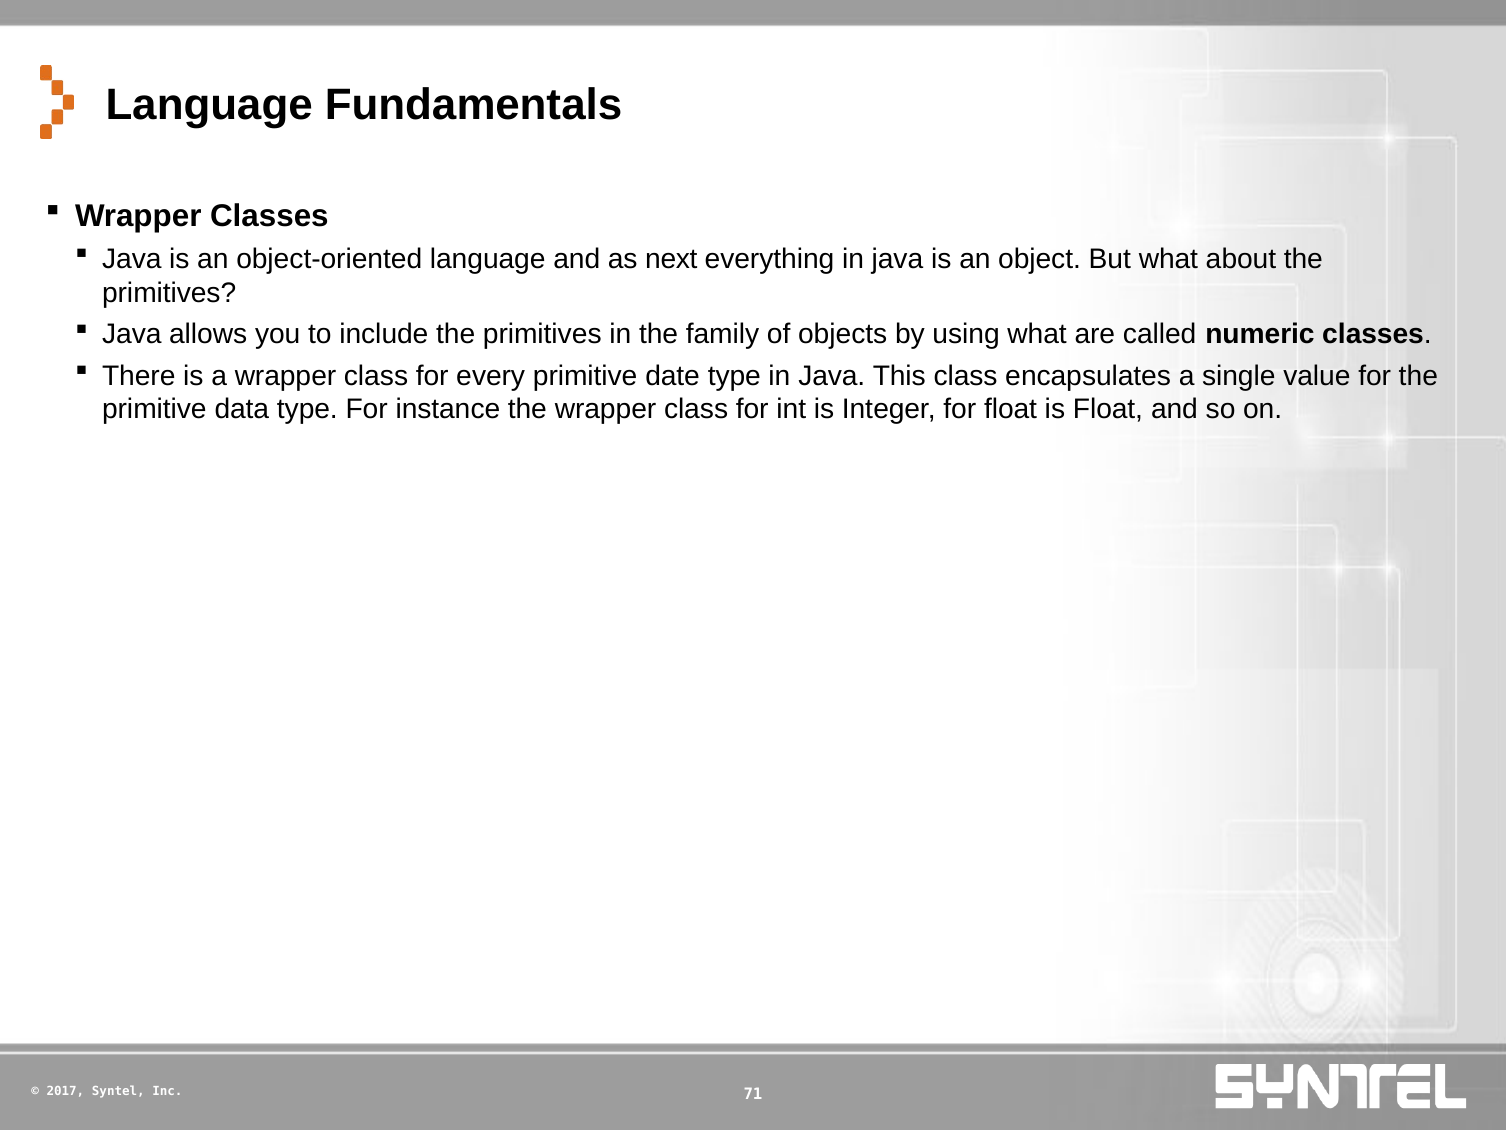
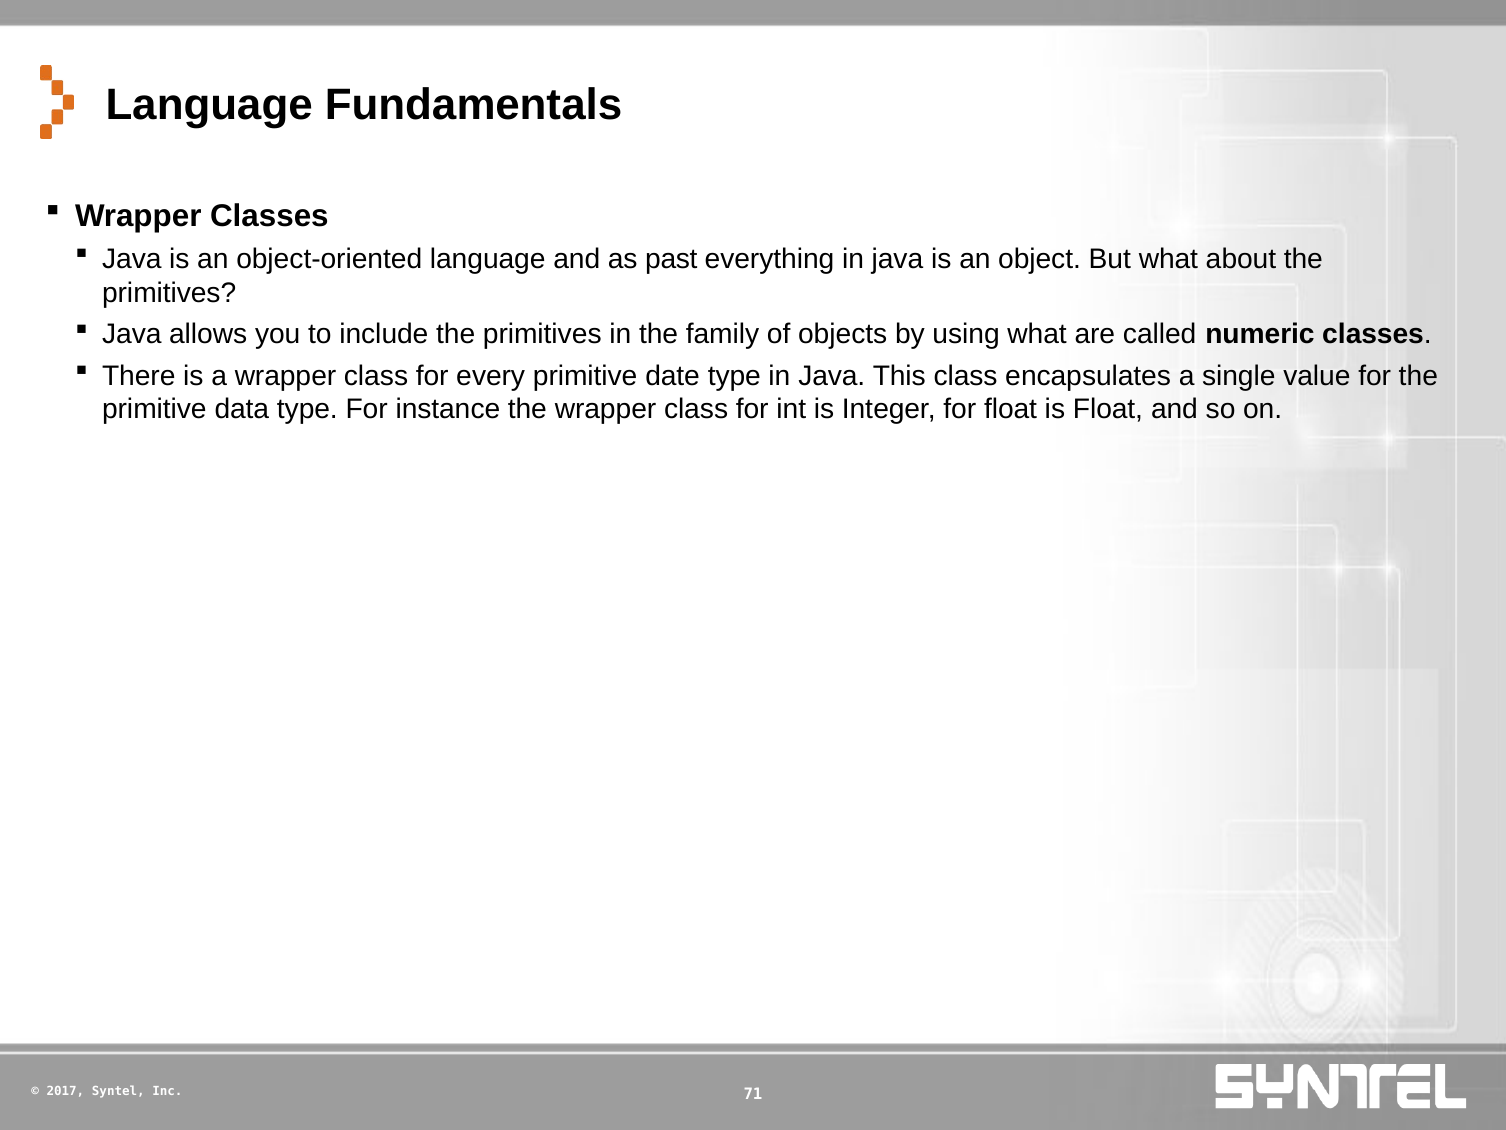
next: next -> past
